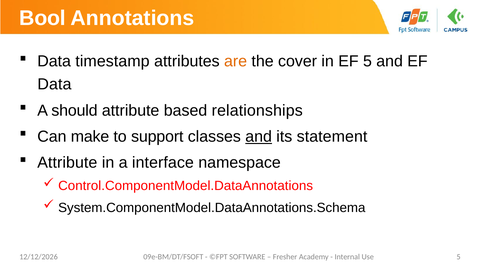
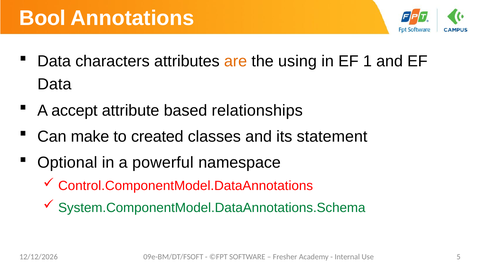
timestamp: timestamp -> characters
cover: cover -> using
EF 5: 5 -> 1
should: should -> accept
support: support -> created
and at (259, 137) underline: present -> none
Attribute at (67, 163): Attribute -> Optional
interface: interface -> powerful
System.ComponentModel.DataAnnotations.Schema colour: black -> green
